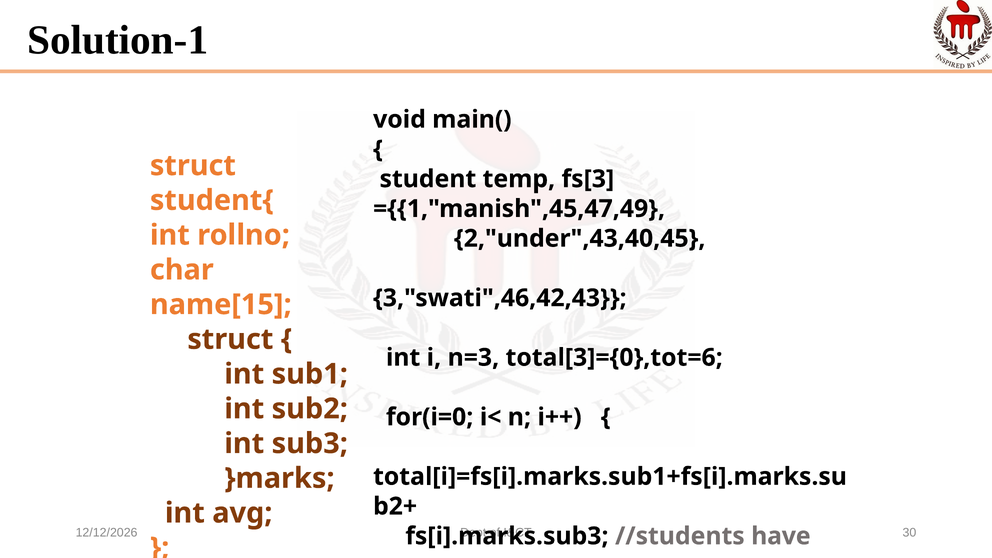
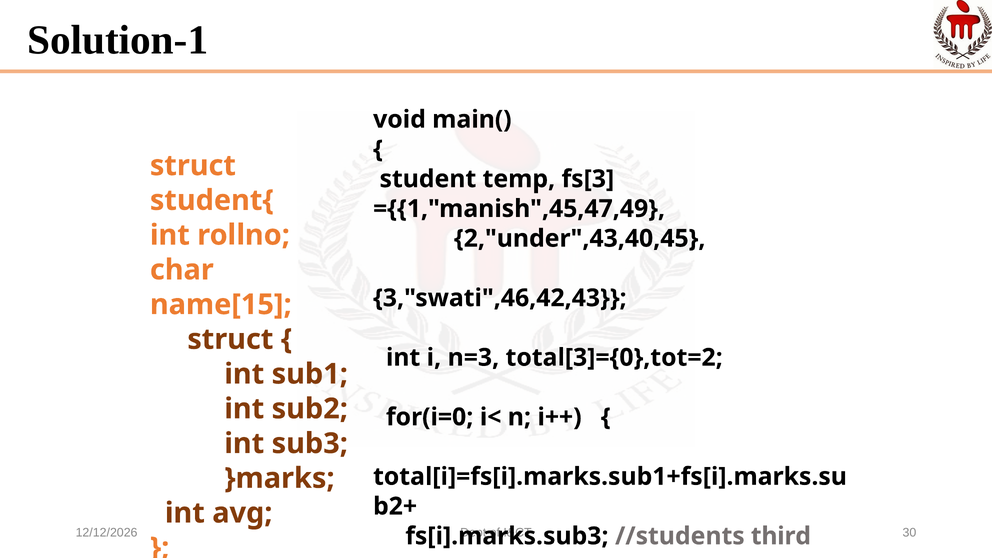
total[3]={0},tot=6: total[3]={0},tot=6 -> total[3]={0},tot=2
have: have -> third
